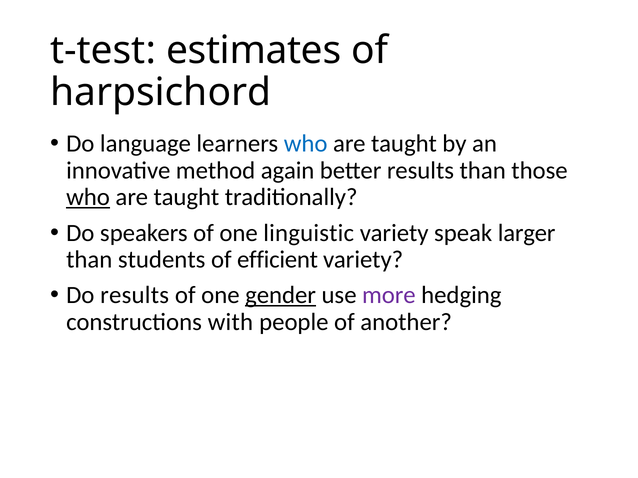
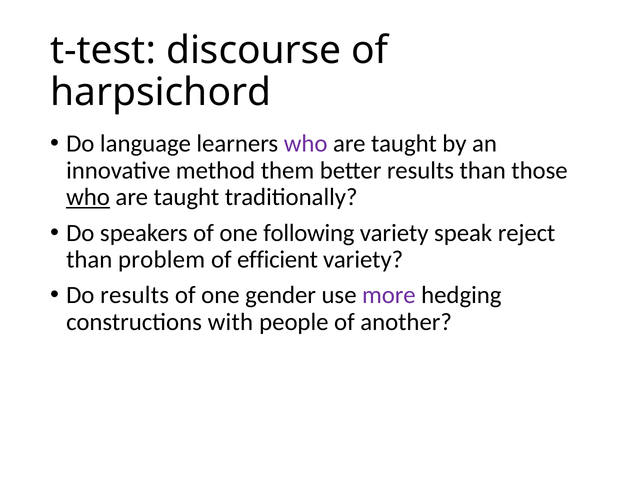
estimates: estimates -> discourse
who at (306, 144) colour: blue -> purple
again: again -> them
linguistic: linguistic -> following
larger: larger -> reject
students: students -> problem
gender underline: present -> none
